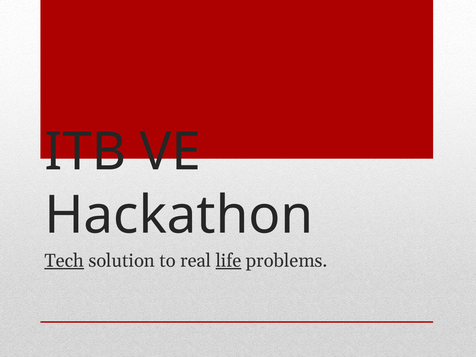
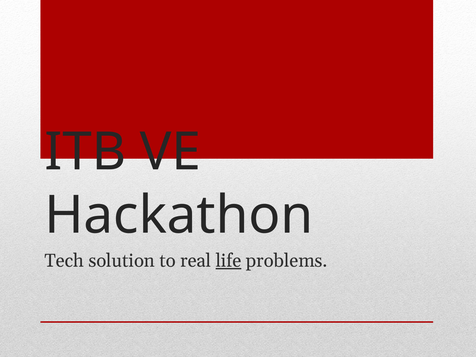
Tech underline: present -> none
